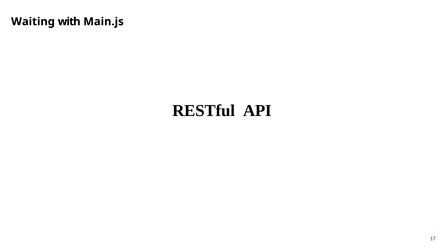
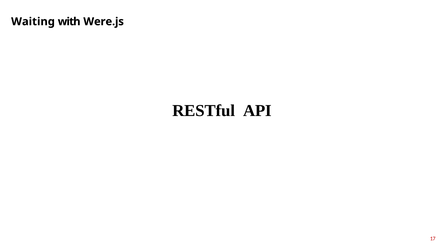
Main.js: Main.js -> Were.js
